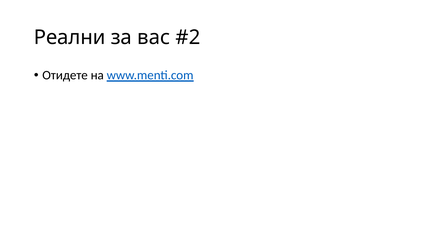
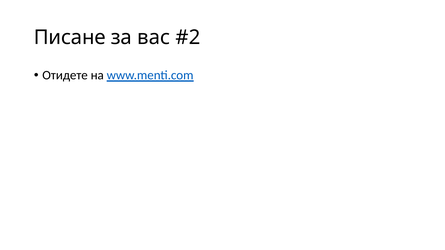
Реални: Реални -> Писане
